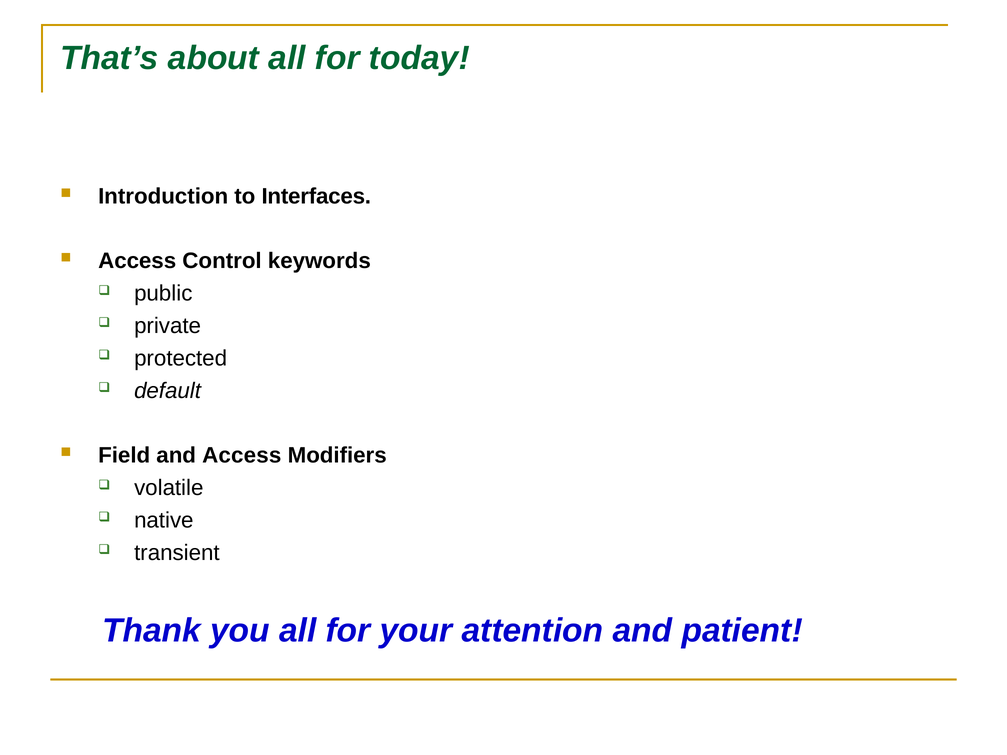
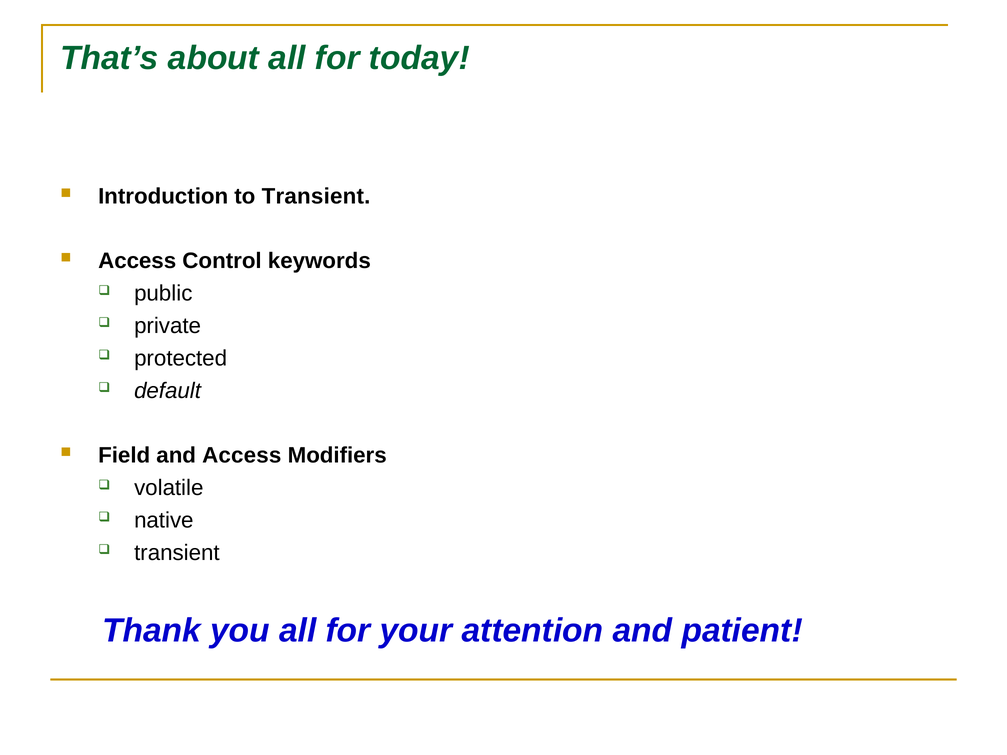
to Interfaces: Interfaces -> Transient
